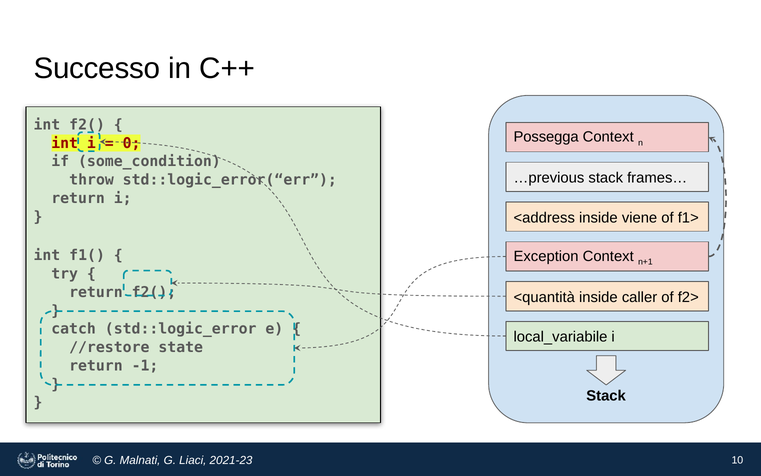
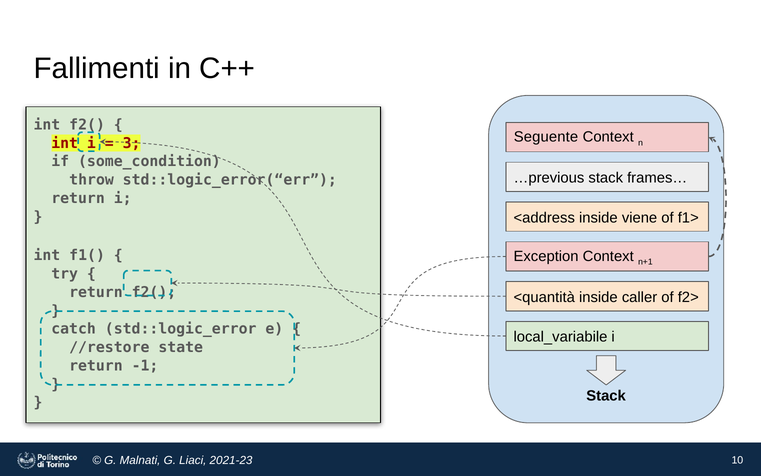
Successo: Successo -> Fallimenti
Possegga: Possegga -> Seguente
0: 0 -> 3
